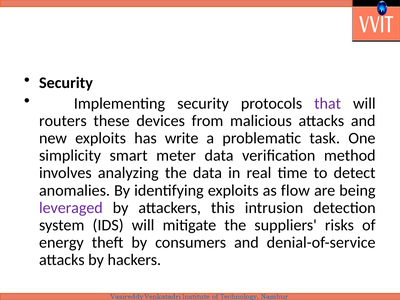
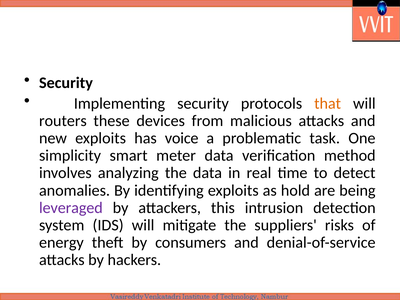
that colour: purple -> orange
write: write -> voice
flow: flow -> hold
